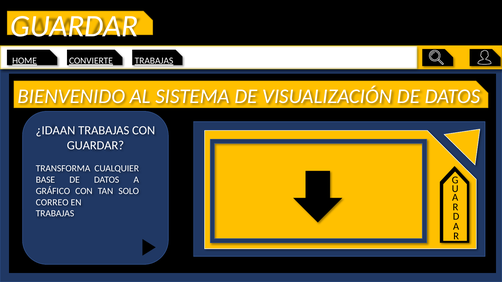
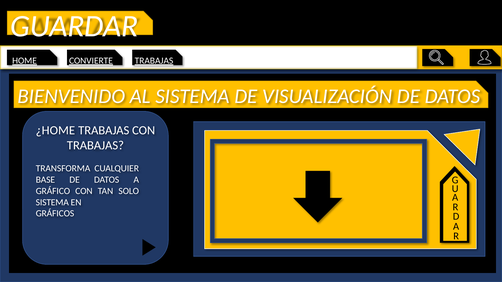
¿IDAAN: ¿IDAAN -> ¿HOME
GUARDAR at (95, 146): GUARDAR -> TRABAJAS
CORREO at (52, 202): CORREO -> SISTEMA
TRABAJAS at (55, 214): TRABAJAS -> GRÁFICOS
